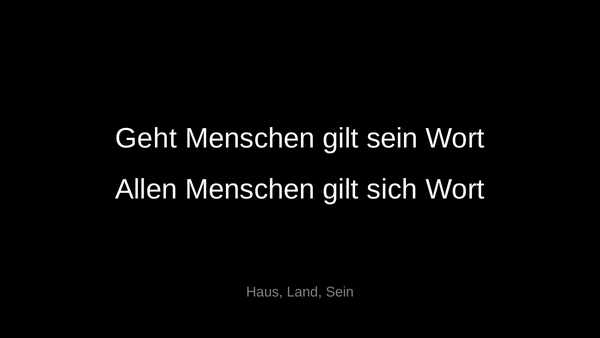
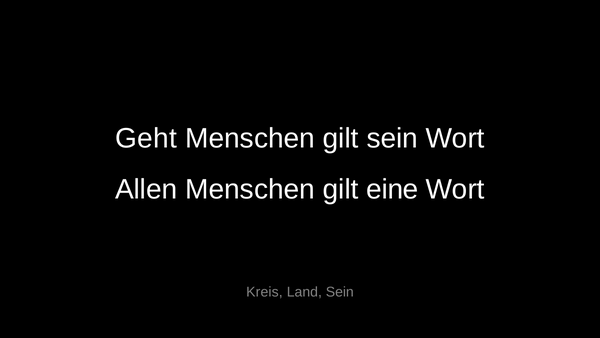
sich: sich -> eine
Haus: Haus -> Kreis
